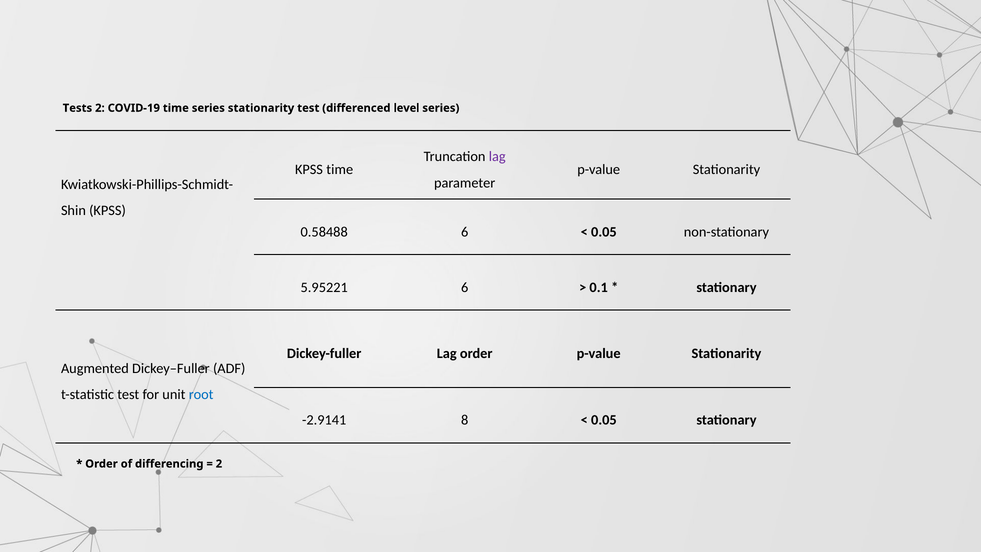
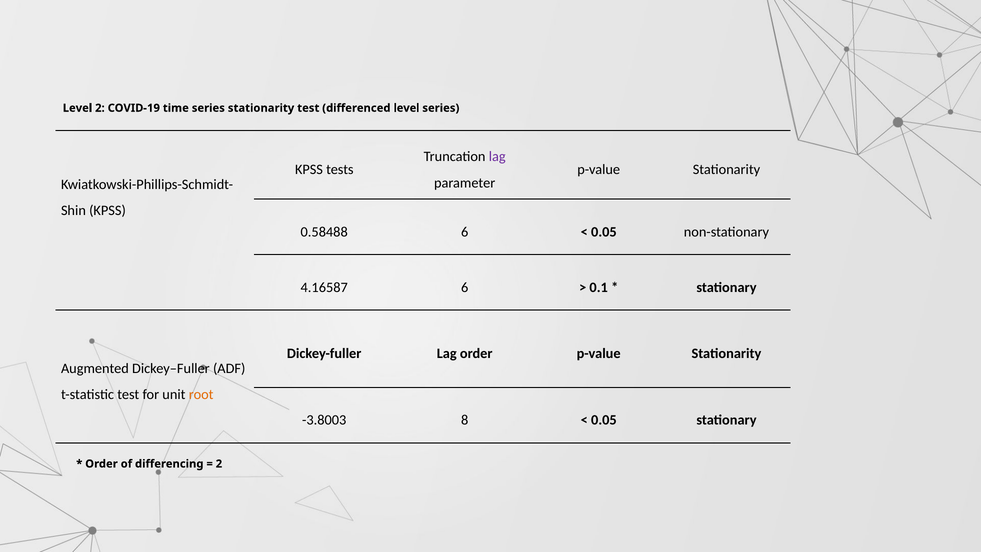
Tests at (77, 108): Tests -> Level
KPSS time: time -> tests
5.95221: 5.95221 -> 4.16587
root colour: blue -> orange
-2.9141: -2.9141 -> -3.8003
